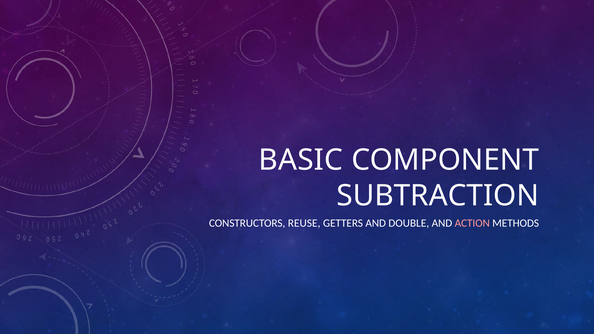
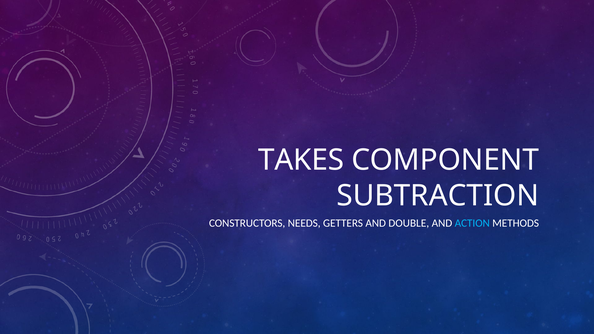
BASIC: BASIC -> TAKES
REUSE: REUSE -> NEEDS
ACTION colour: pink -> light blue
